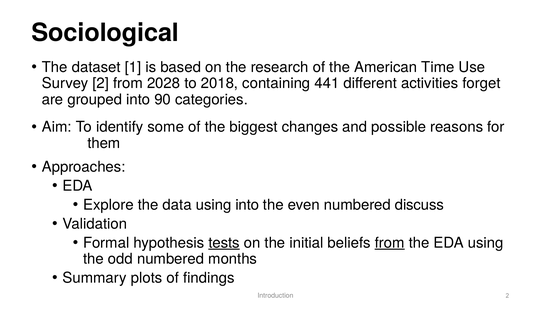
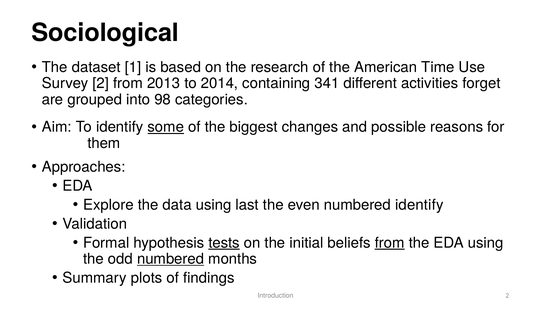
2028: 2028 -> 2013
2018: 2018 -> 2014
441: 441 -> 341
90: 90 -> 98
some underline: none -> present
using into: into -> last
numbered discuss: discuss -> identify
numbered at (171, 259) underline: none -> present
